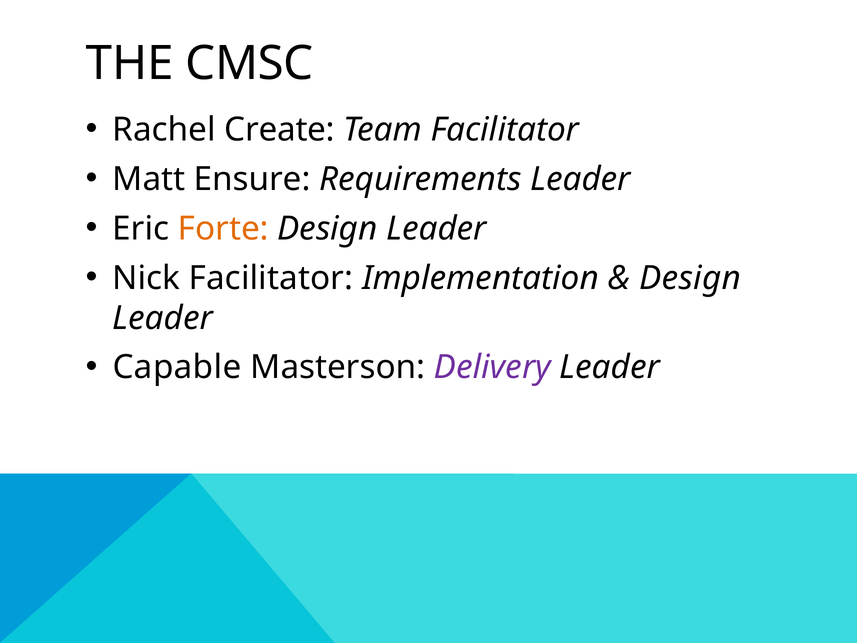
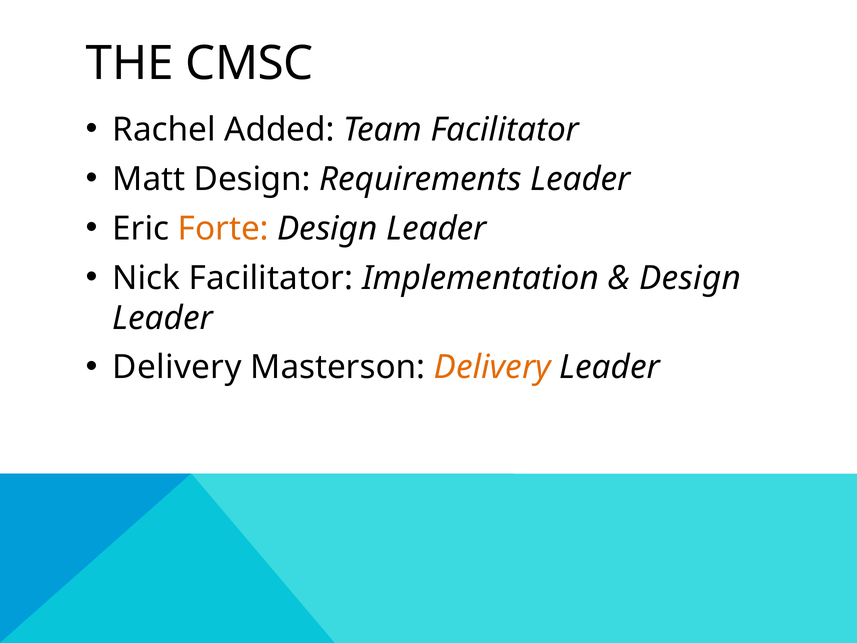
Create: Create -> Added
Matt Ensure: Ensure -> Design
Capable at (177, 367): Capable -> Delivery
Delivery at (492, 367) colour: purple -> orange
